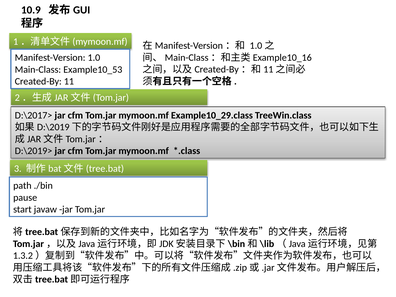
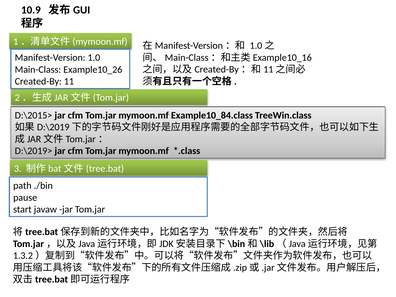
Example10_53: Example10_53 -> Example10_26
D:\2017>: D:\2017> -> D:\2015>
Example10_29.class: Example10_29.class -> Example10_84.class
